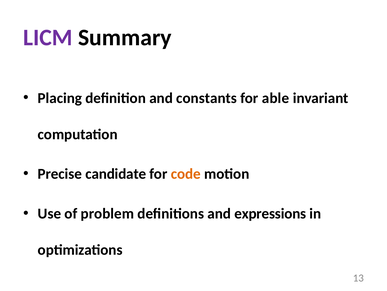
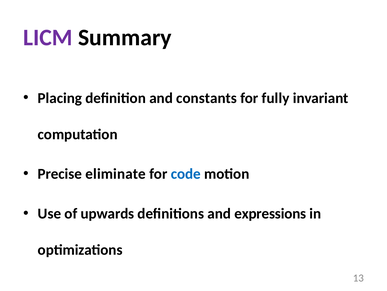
able: able -> fully
candidate: candidate -> eliminate
code colour: orange -> blue
problem: problem -> upwards
